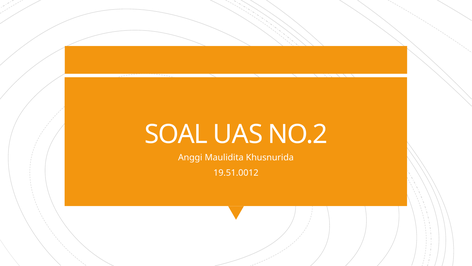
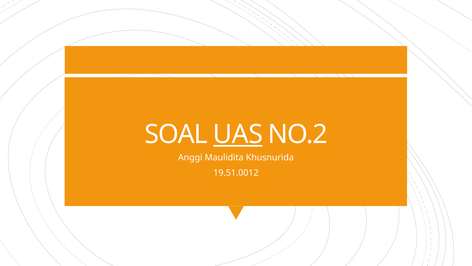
UAS underline: none -> present
